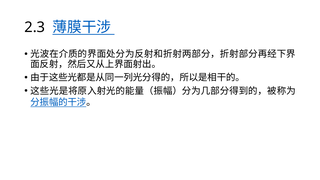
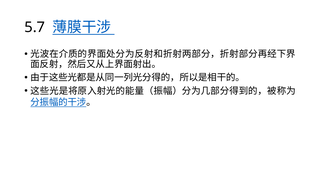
2.3: 2.3 -> 5.7
